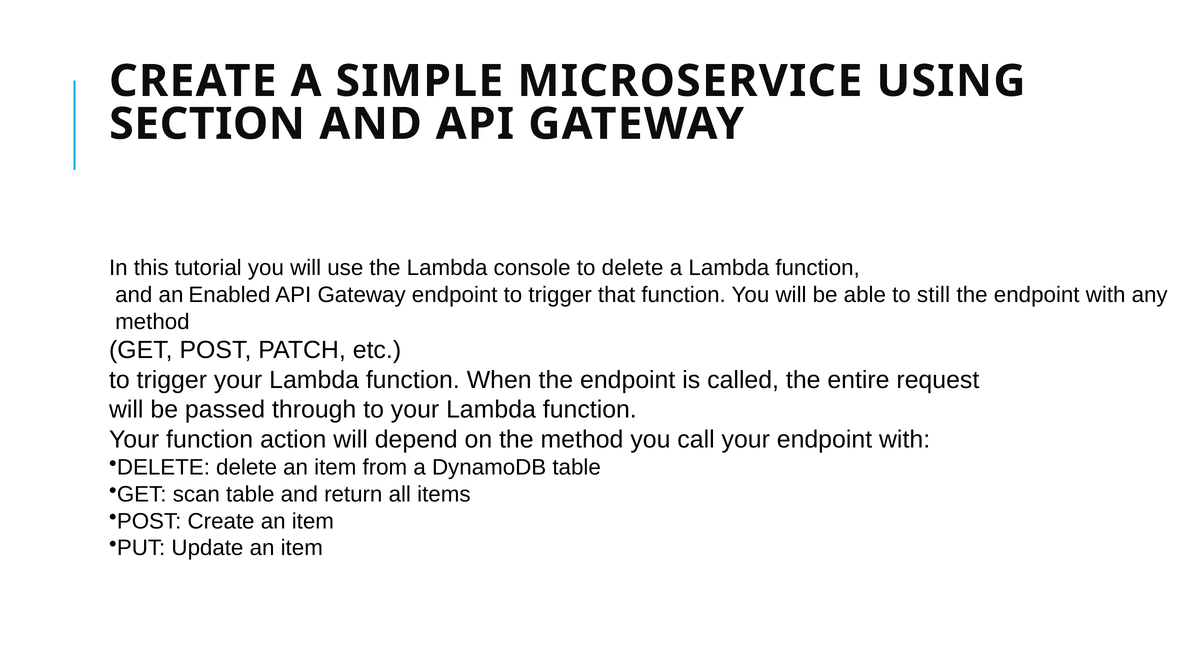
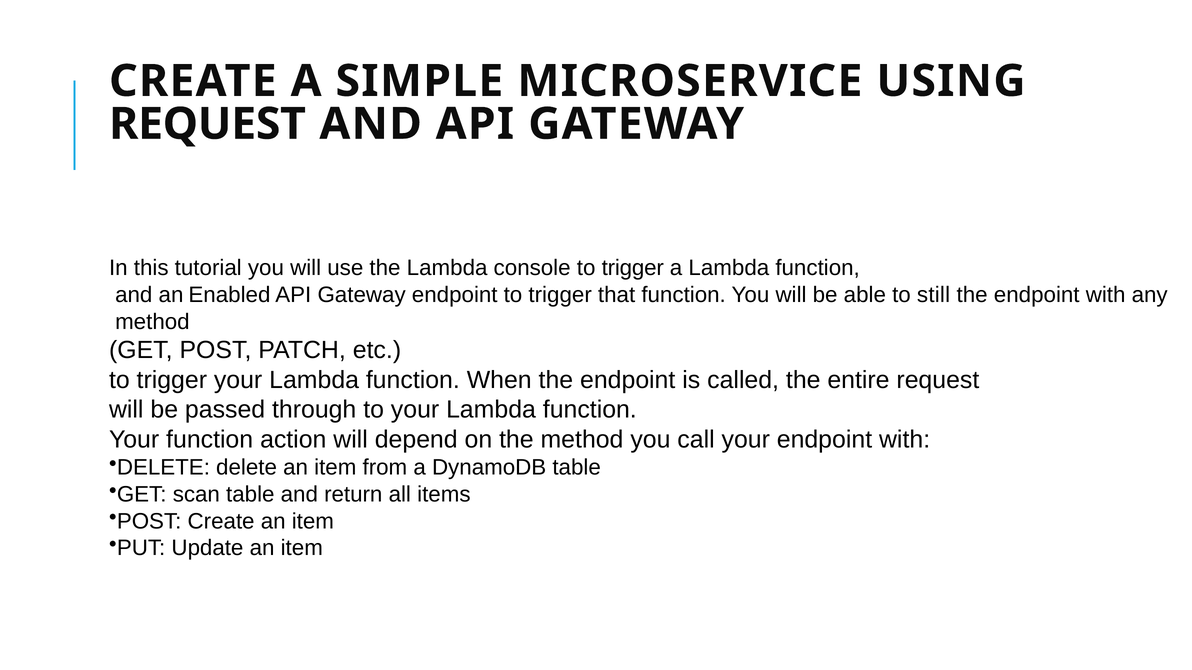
SECTION at (207, 124): SECTION -> REQUEST
console to delete: delete -> trigger
